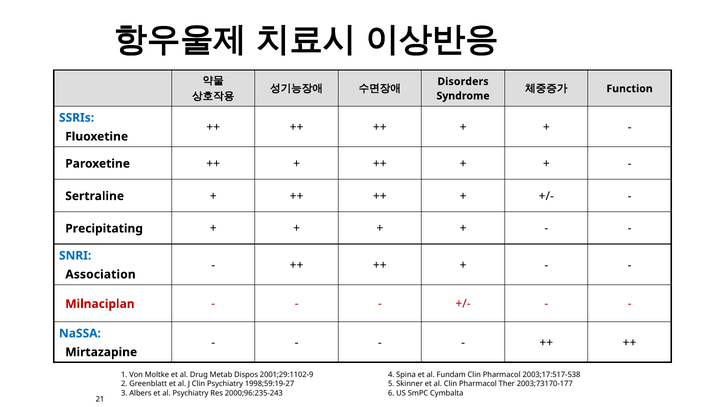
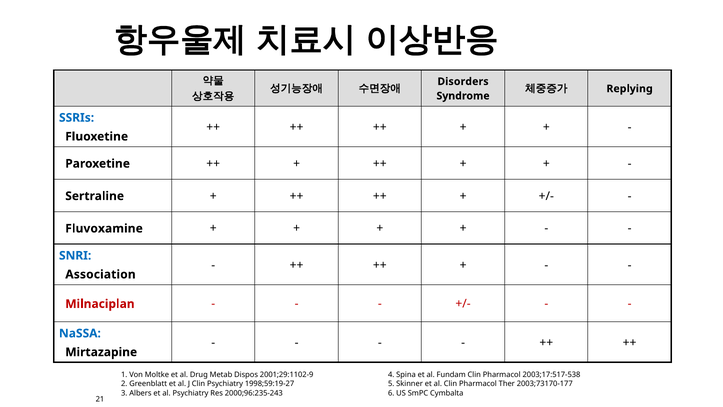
Function: Function -> Replying
Precipitating: Precipitating -> Fluvoxamine
